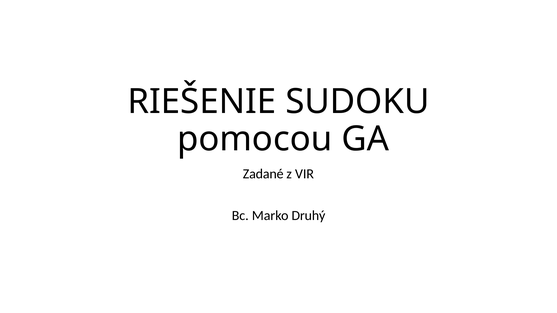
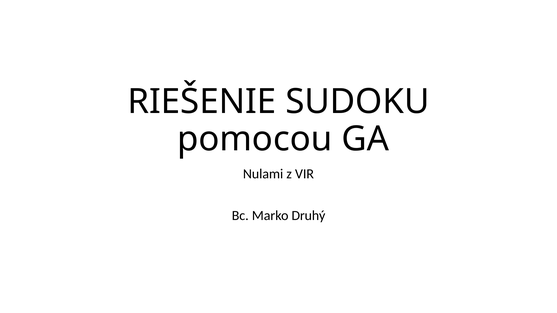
Zadané: Zadané -> Nulami
